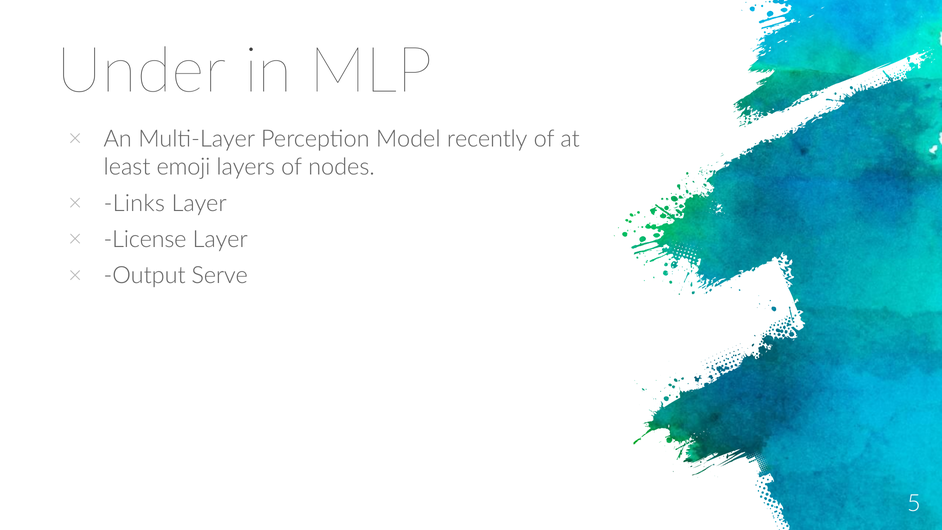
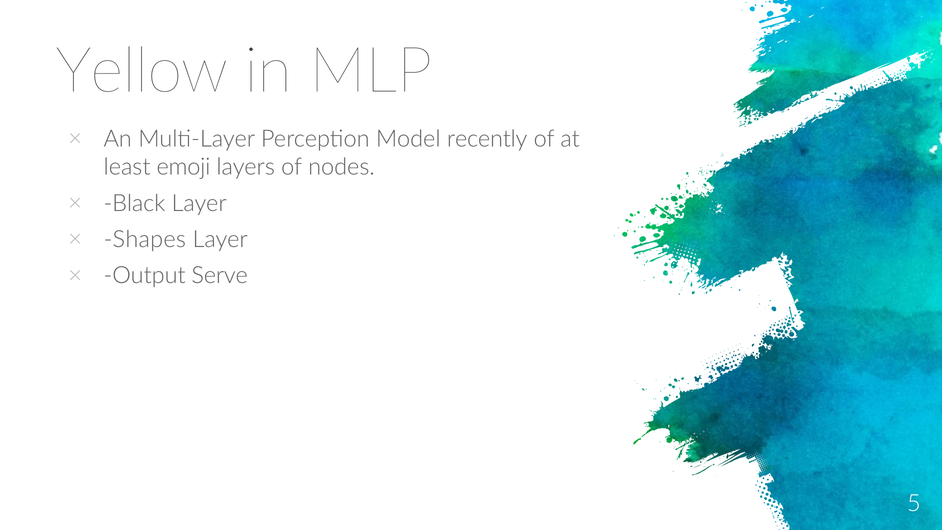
Under: Under -> Yellow
Links: Links -> Black
License: License -> Shapes
